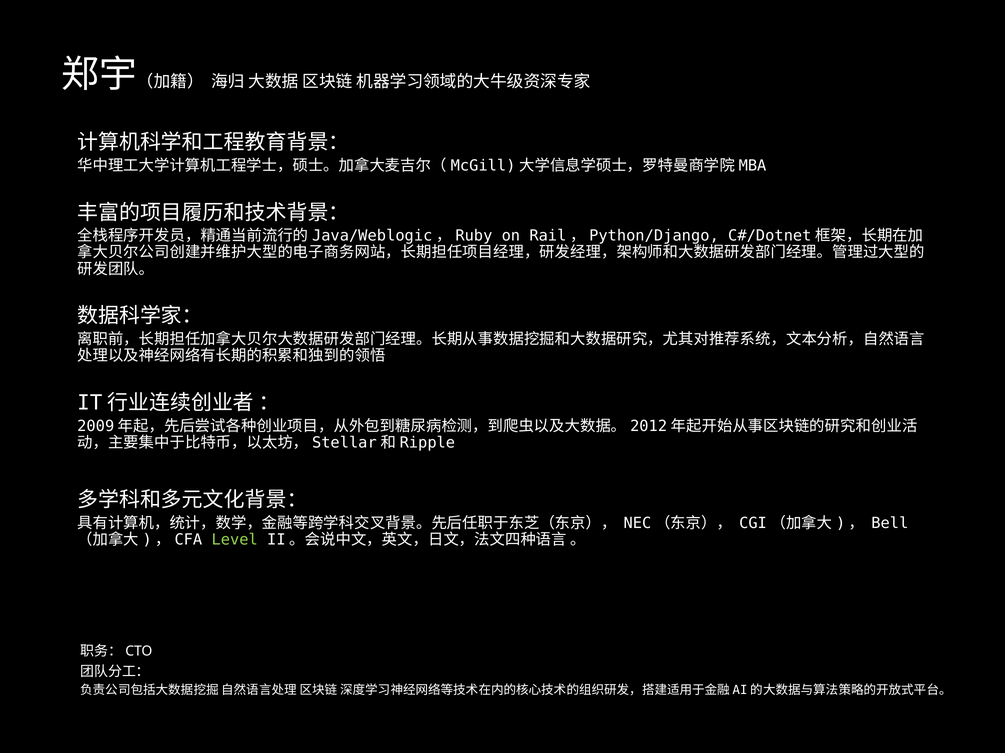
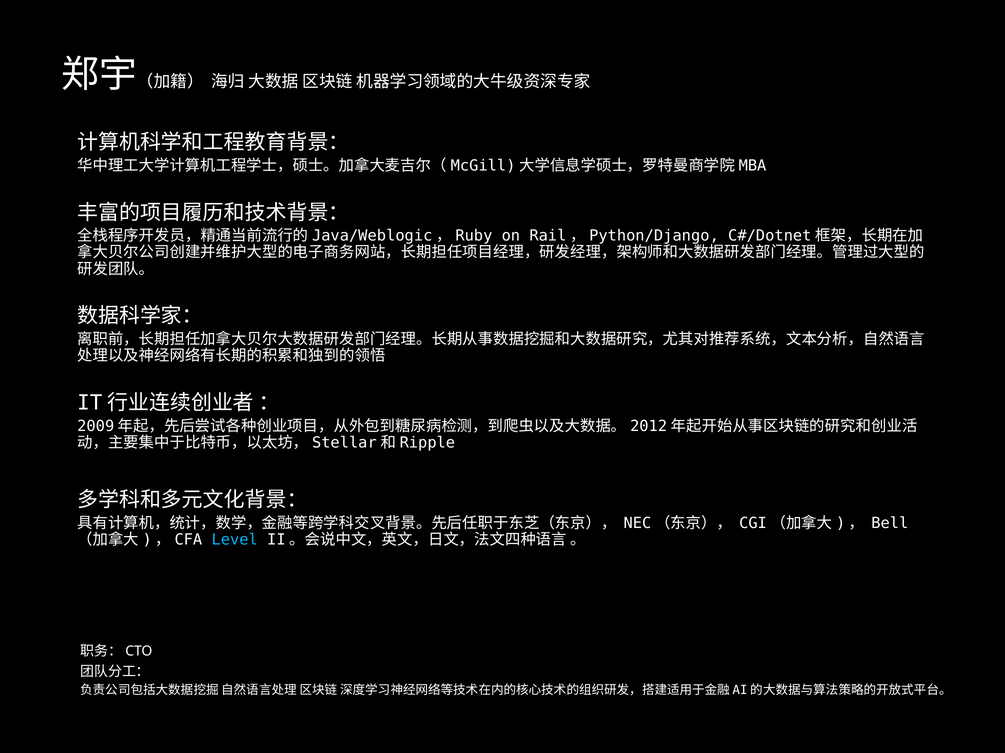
Level colour: light green -> light blue
